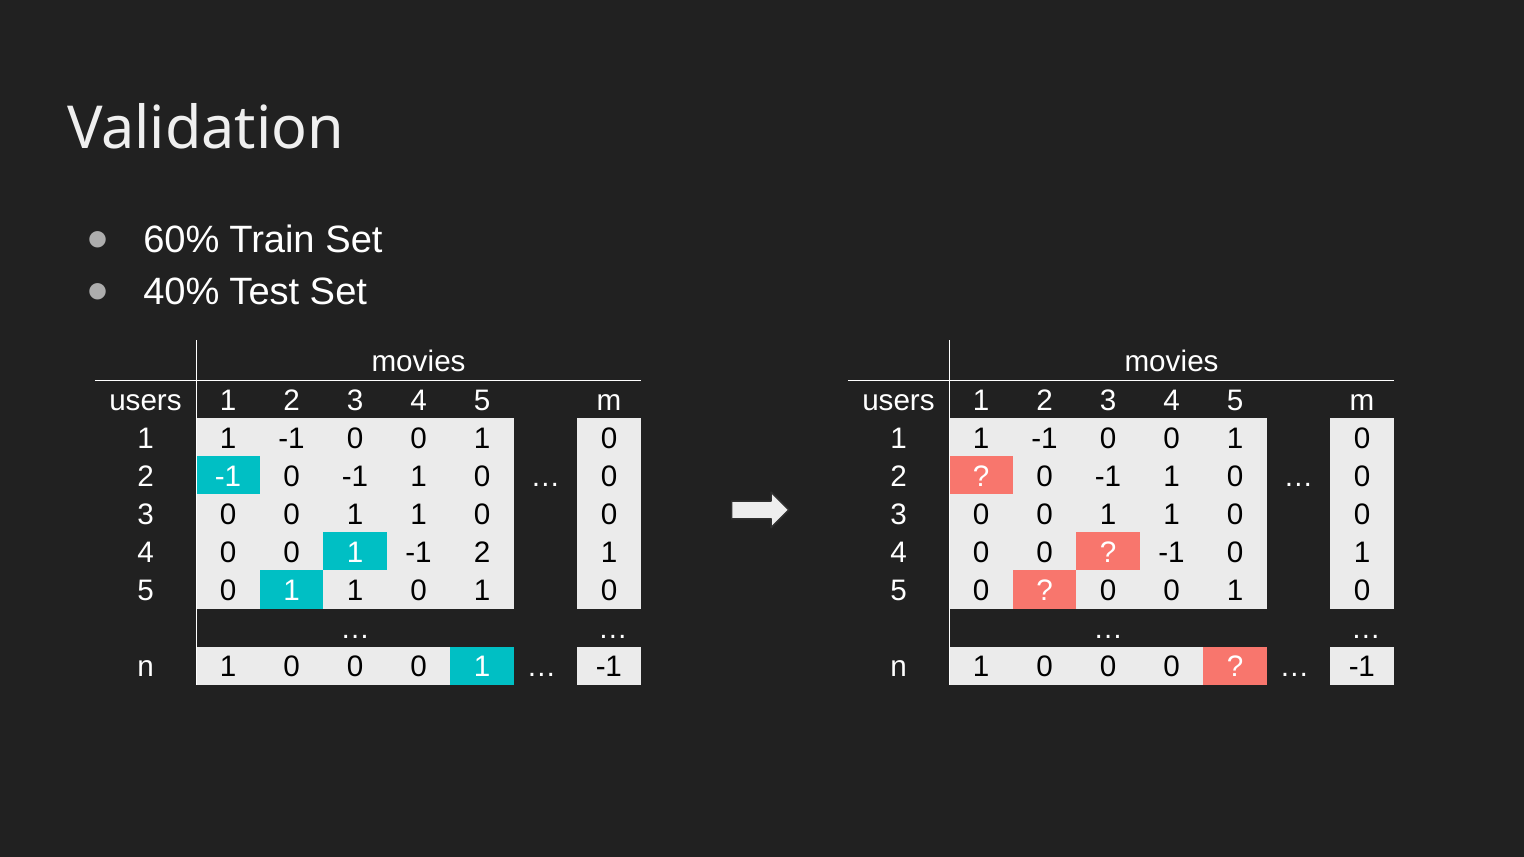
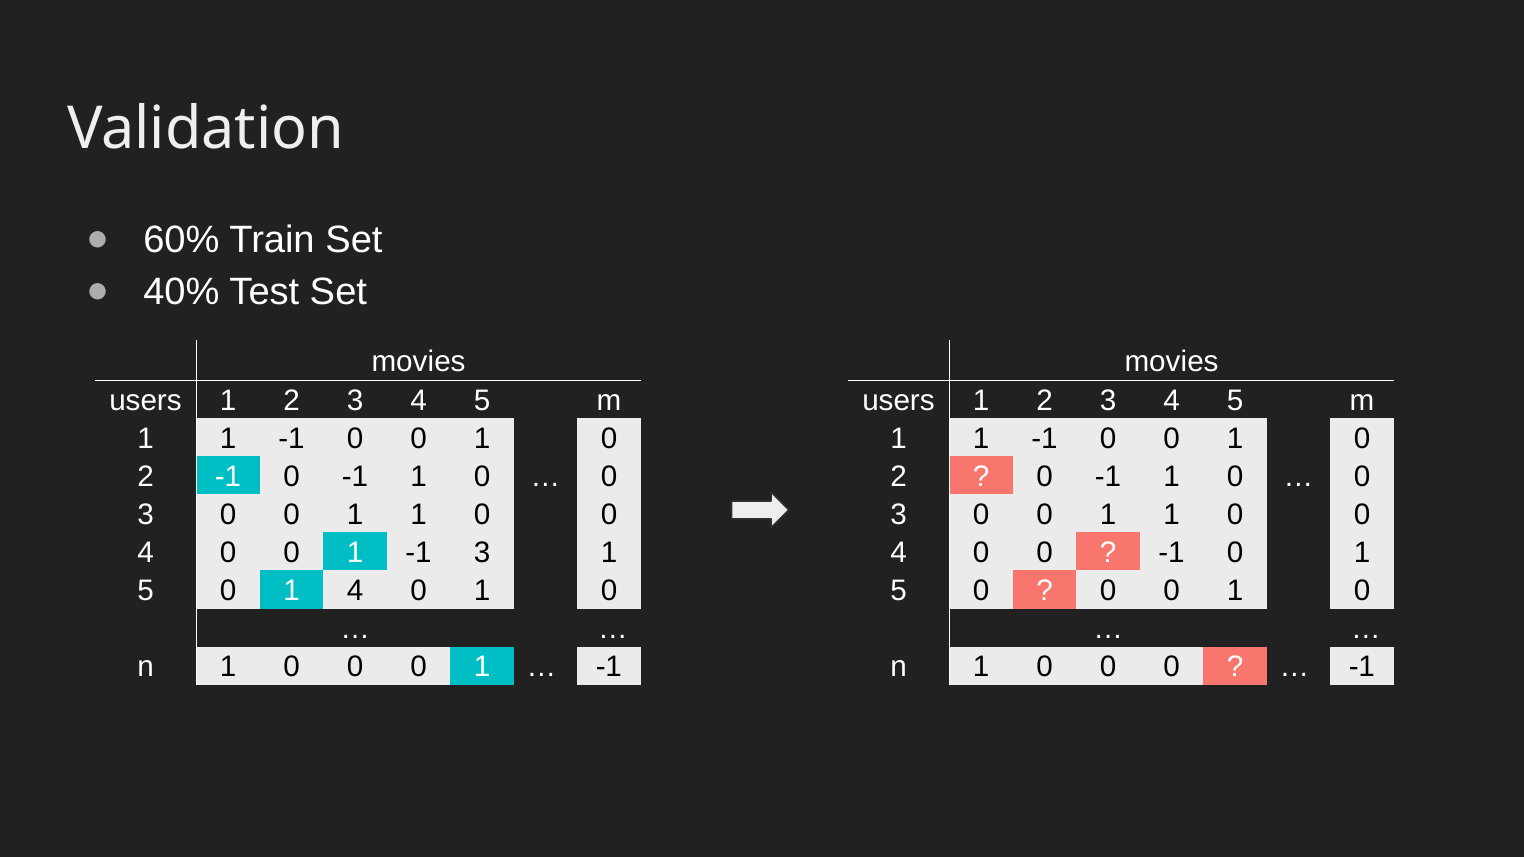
-1 2: 2 -> 3
5 0 1 1: 1 -> 4
